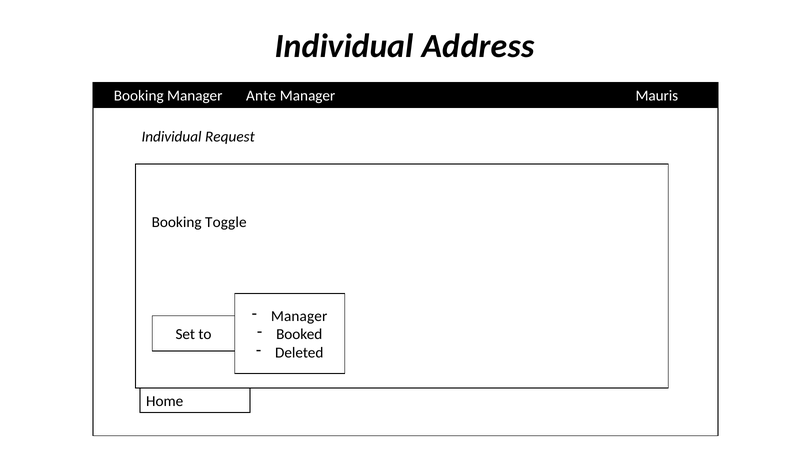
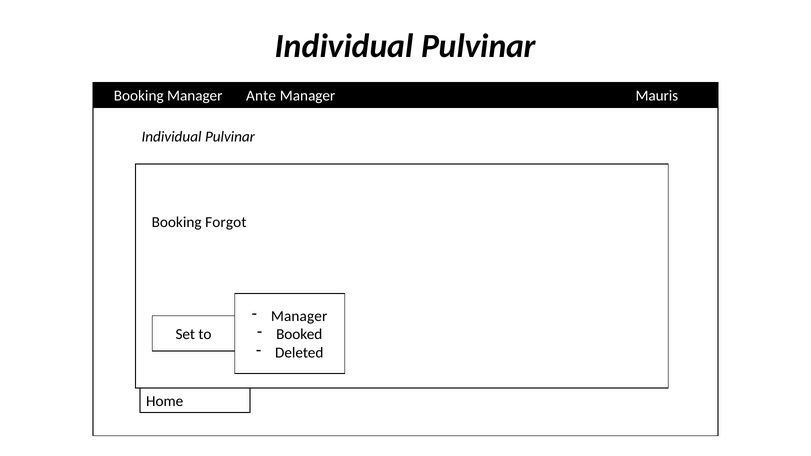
Address at (478, 46): Address -> Pulvinar
Request at (230, 137): Request -> Pulvinar
Toggle: Toggle -> Forgot
